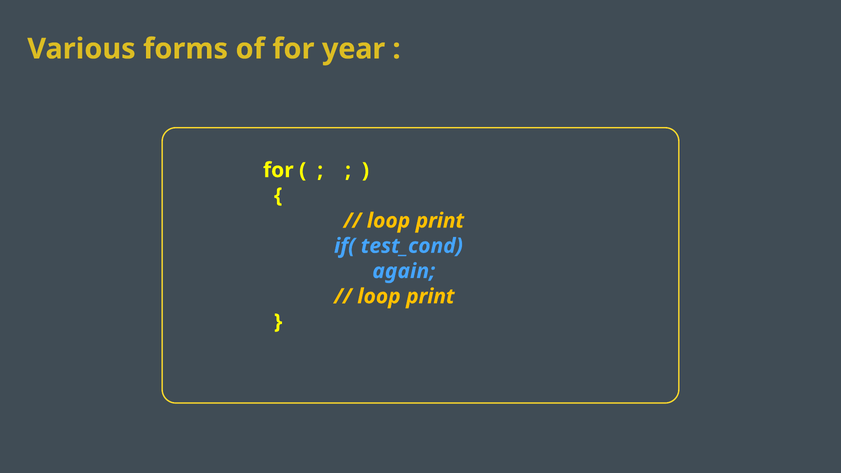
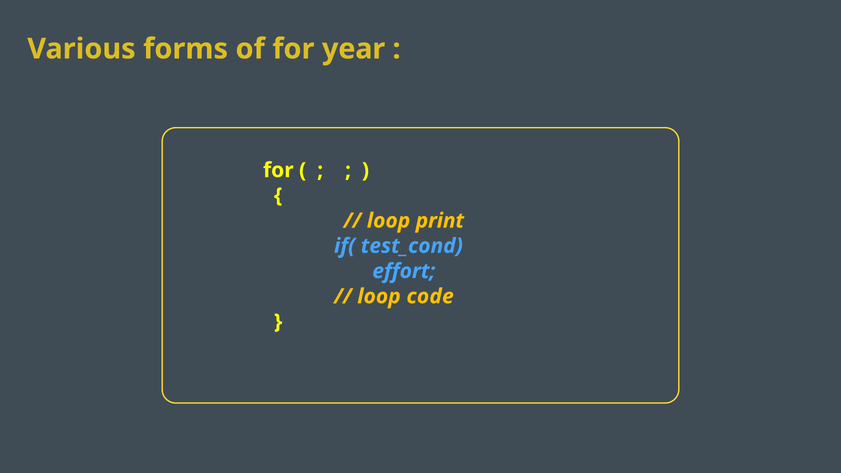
again: again -> effort
print at (430, 296): print -> code
